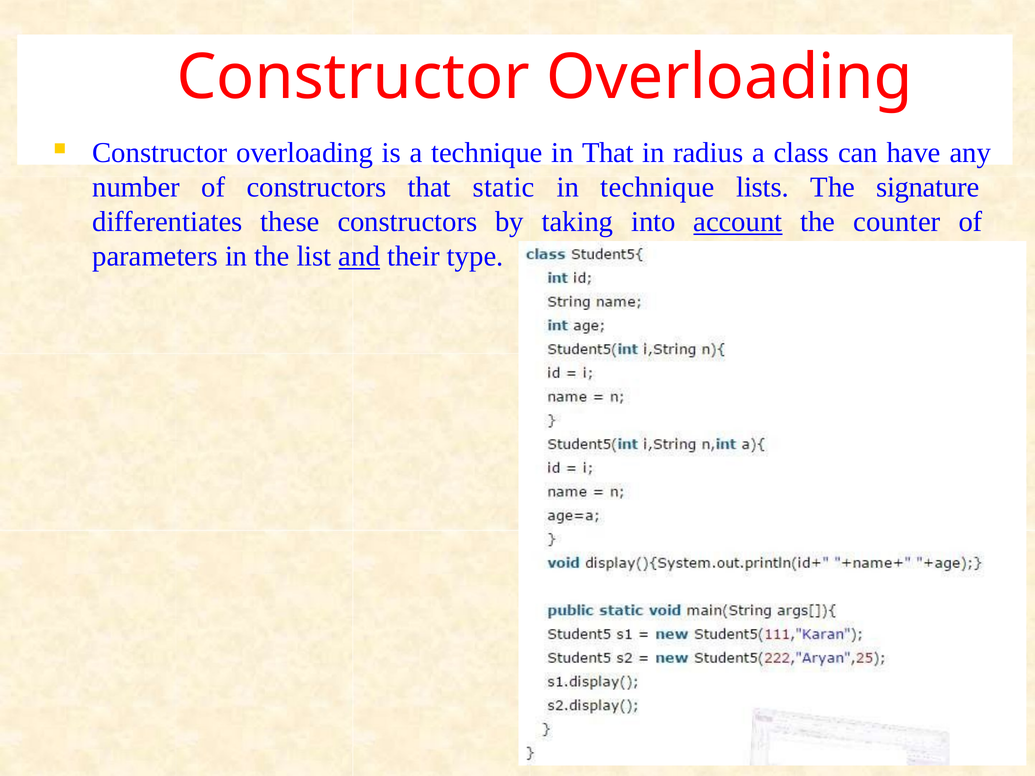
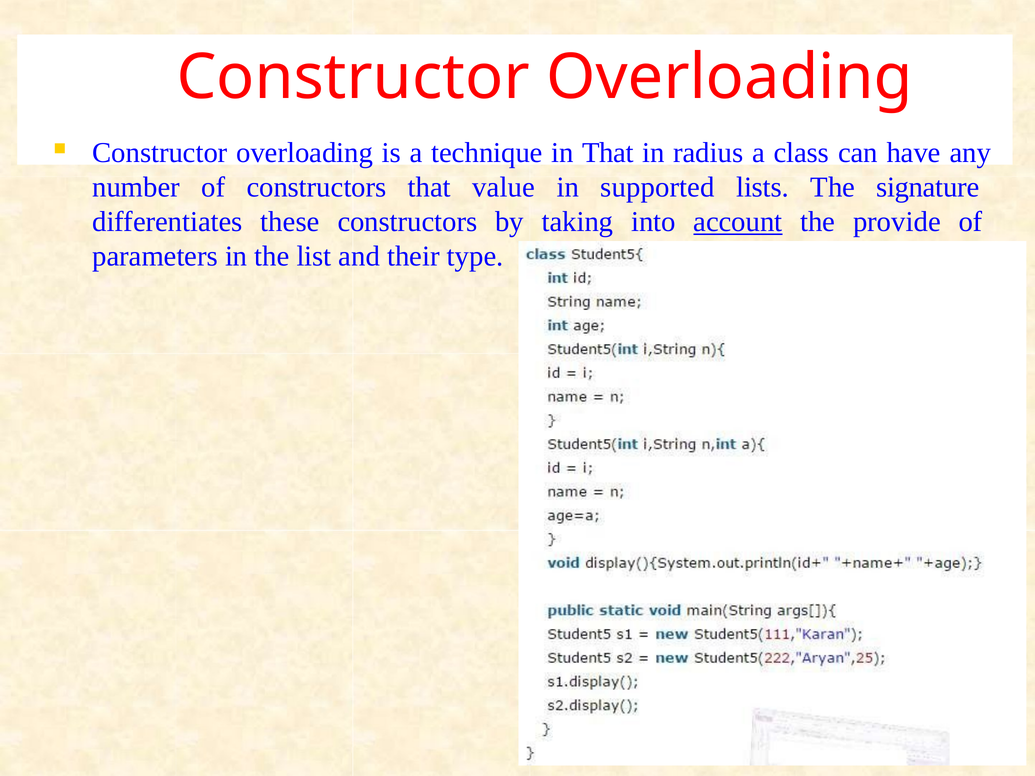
static: static -> value
in technique: technique -> supported
counter: counter -> provide
and underline: present -> none
